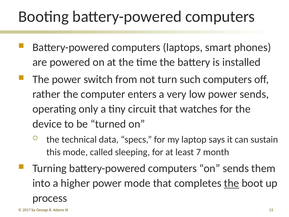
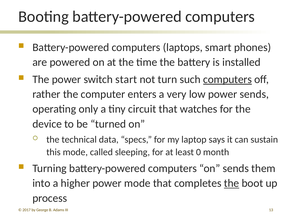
from: from -> start
computers at (227, 79) underline: none -> present
7: 7 -> 0
